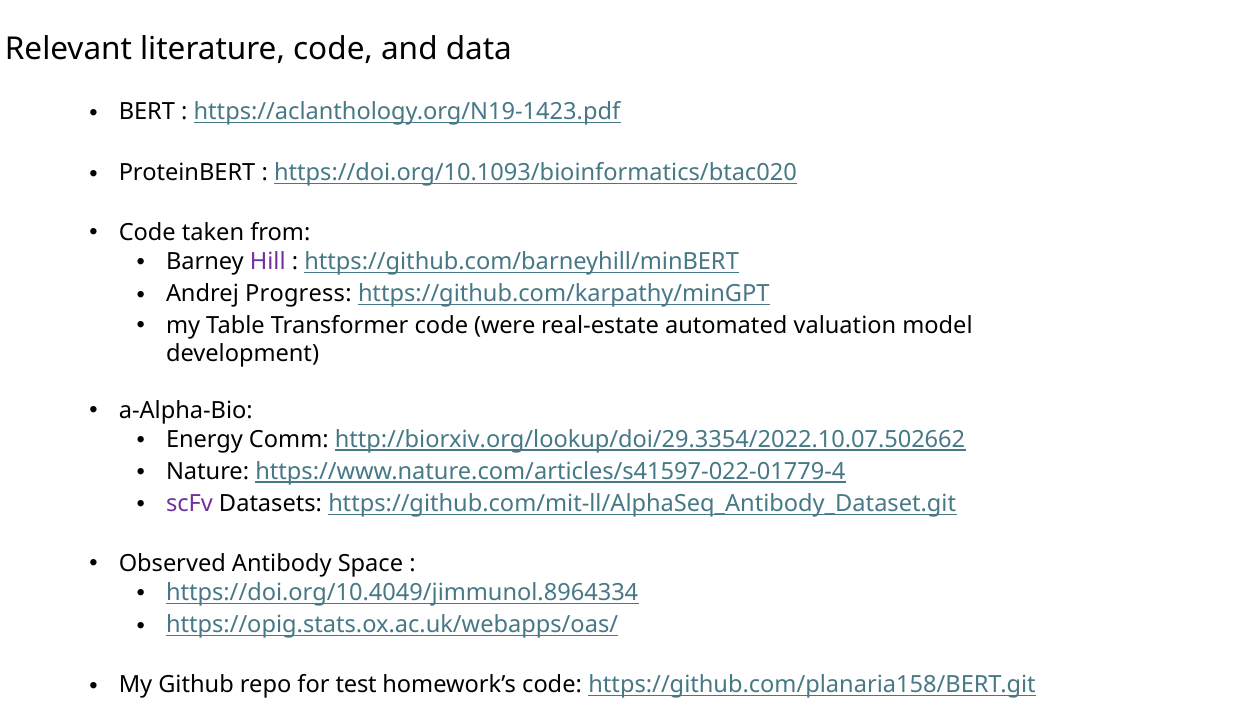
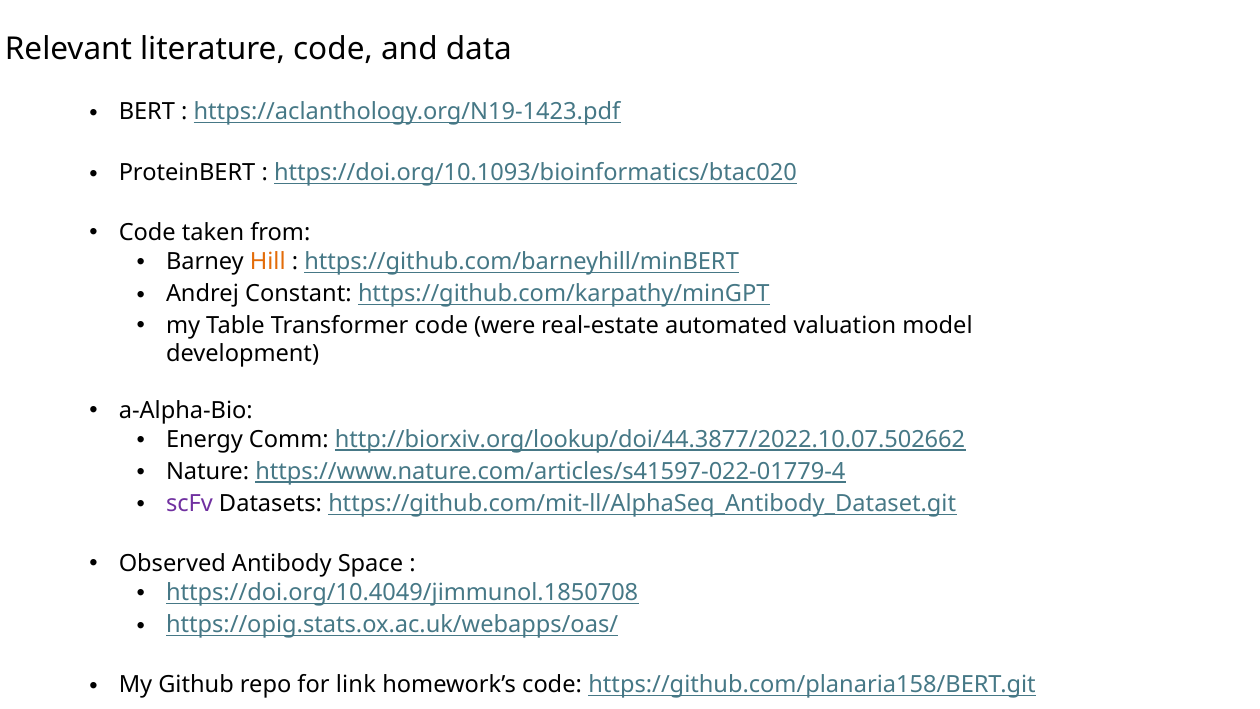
Hill colour: purple -> orange
Progress: Progress -> Constant
http://biorxiv.org/lookup/doi/29.3354/2022.10.07.502662: http://biorxiv.org/lookup/doi/29.3354/2022.10.07.502662 -> http://biorxiv.org/lookup/doi/44.3877/2022.10.07.502662
https://doi.org/10.4049/jimmunol.8964334: https://doi.org/10.4049/jimmunol.8964334 -> https://doi.org/10.4049/jimmunol.1850708
test: test -> link
